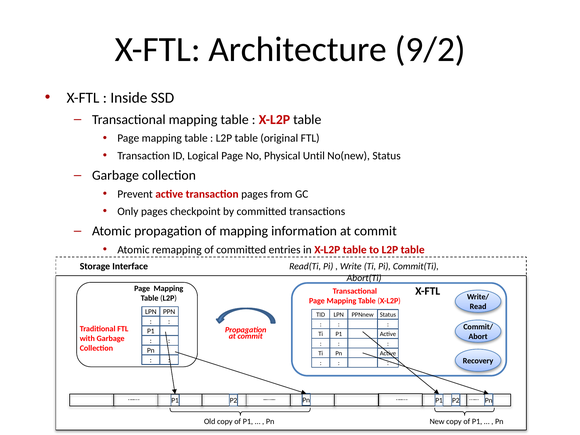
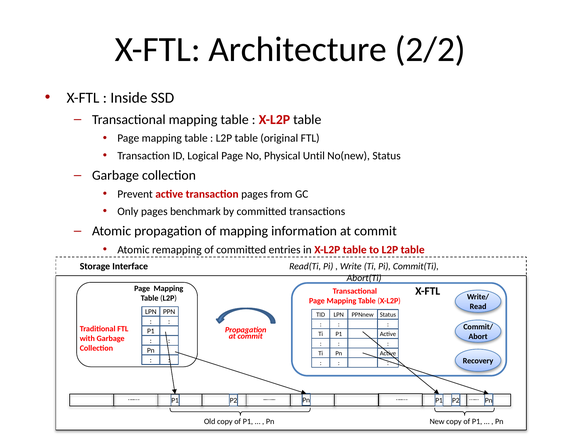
9/2: 9/2 -> 2/2
checkpoint: checkpoint -> benchmark
